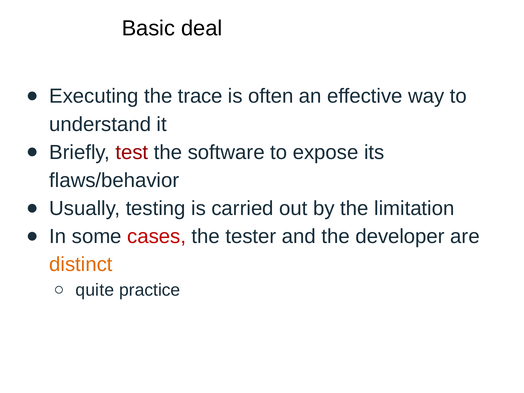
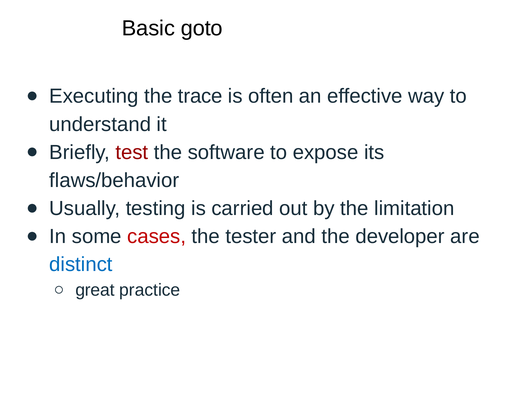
deal: deal -> goto
distinct colour: orange -> blue
quite: quite -> great
